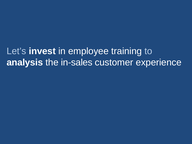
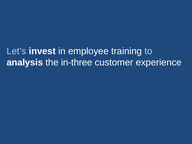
in-sales: in-sales -> in-three
